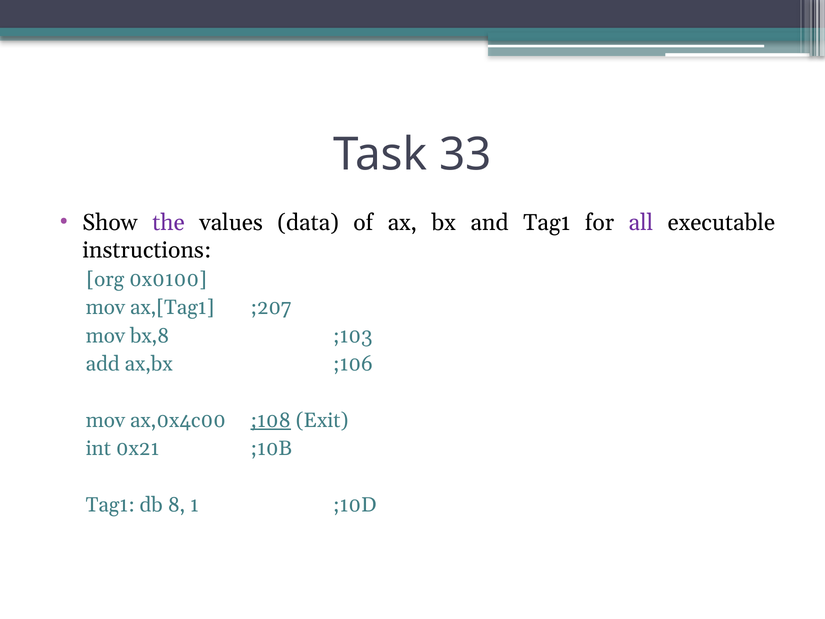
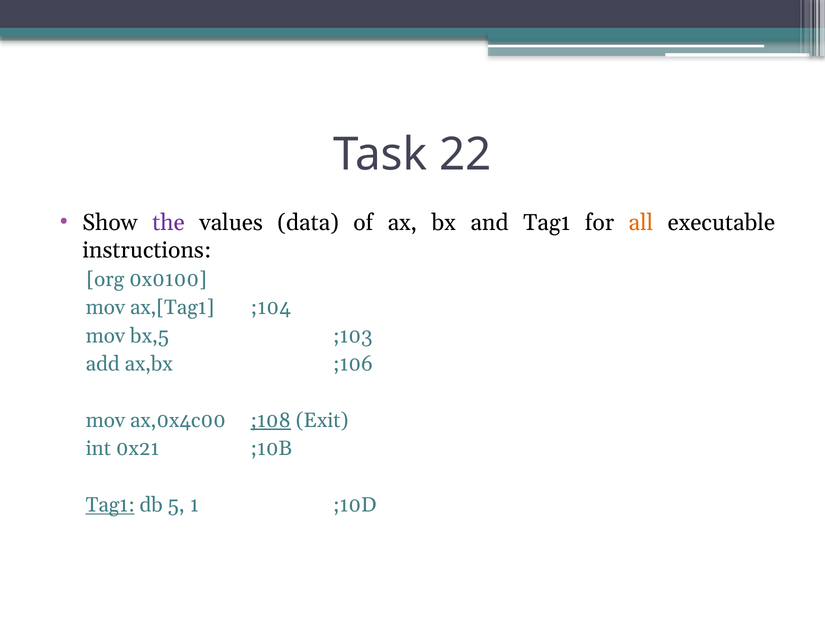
33: 33 -> 22
all colour: purple -> orange
;207: ;207 -> ;104
bx,8: bx,8 -> bx,5
Tag1 at (110, 505) underline: none -> present
8: 8 -> 5
